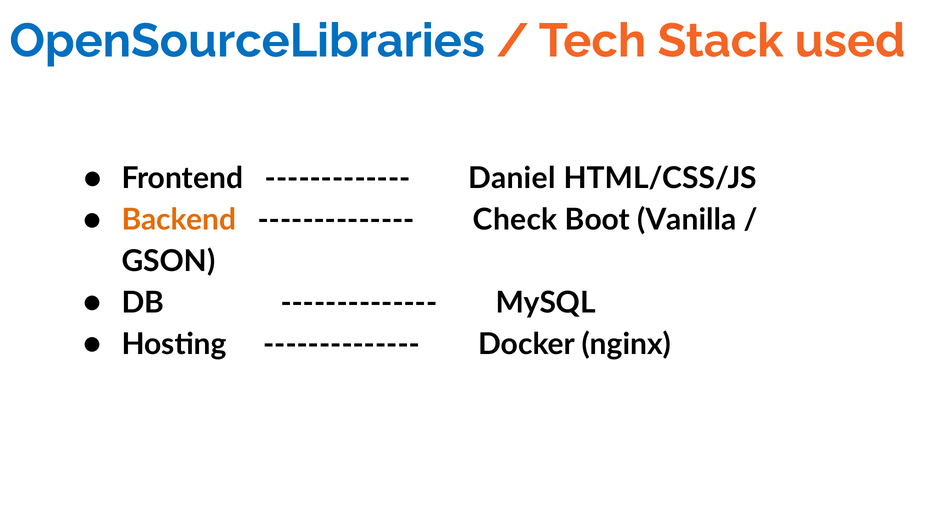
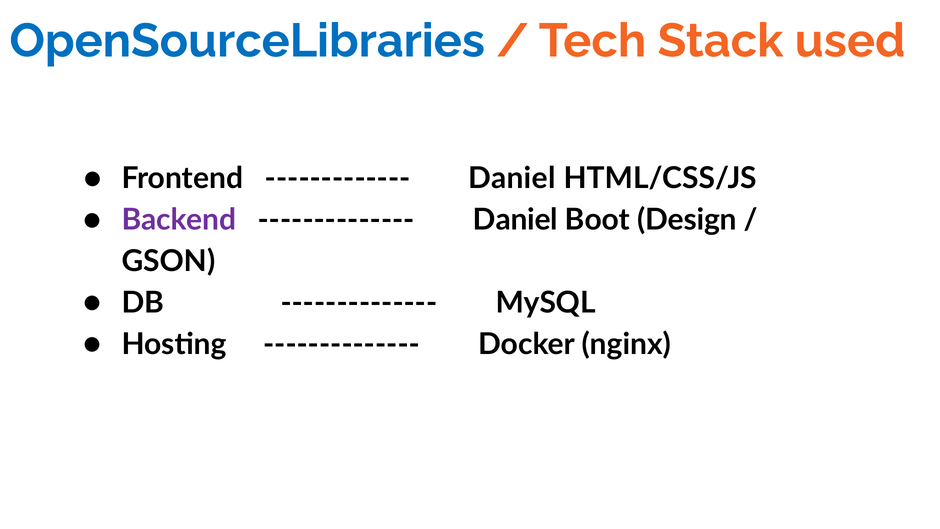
Backend colour: orange -> purple
Check at (515, 220): Check -> Daniel
Vanilla: Vanilla -> Design
